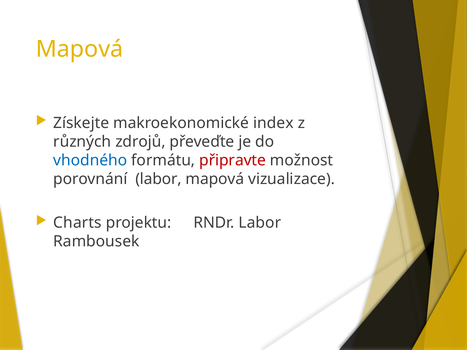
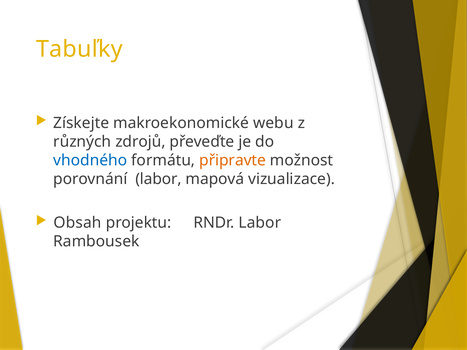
Mapová at (80, 49): Mapová -> Tabuľky
index: index -> webu
připravte colour: red -> orange
Charts: Charts -> Obsah
